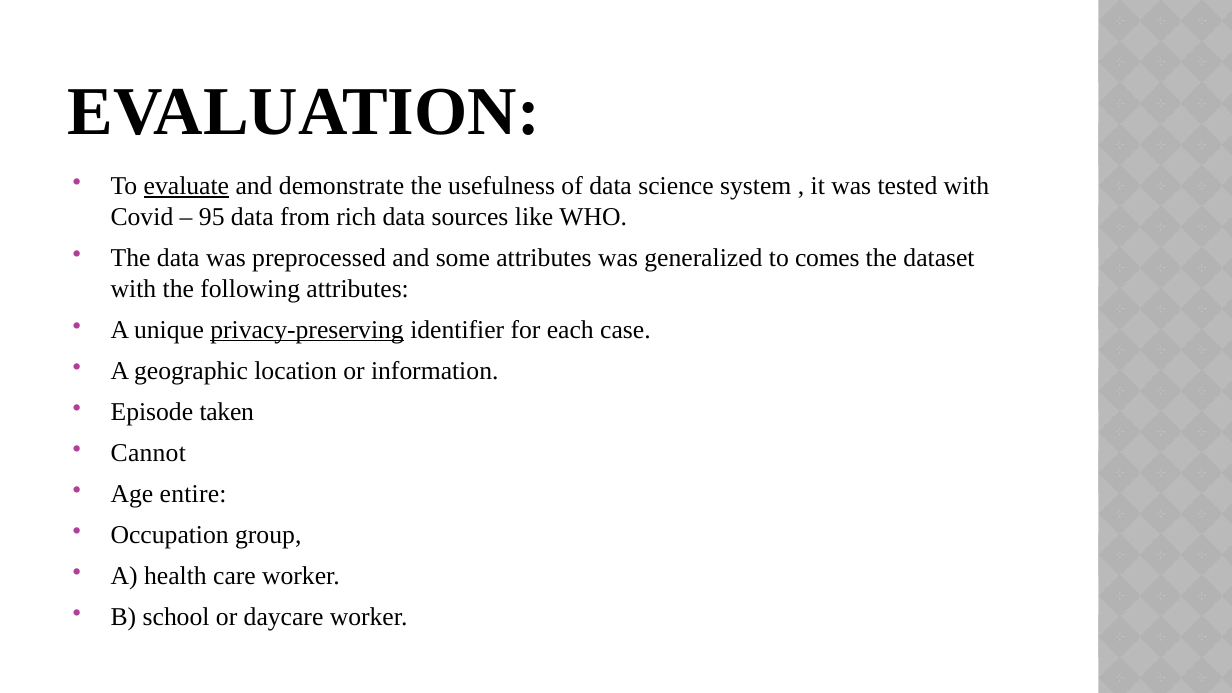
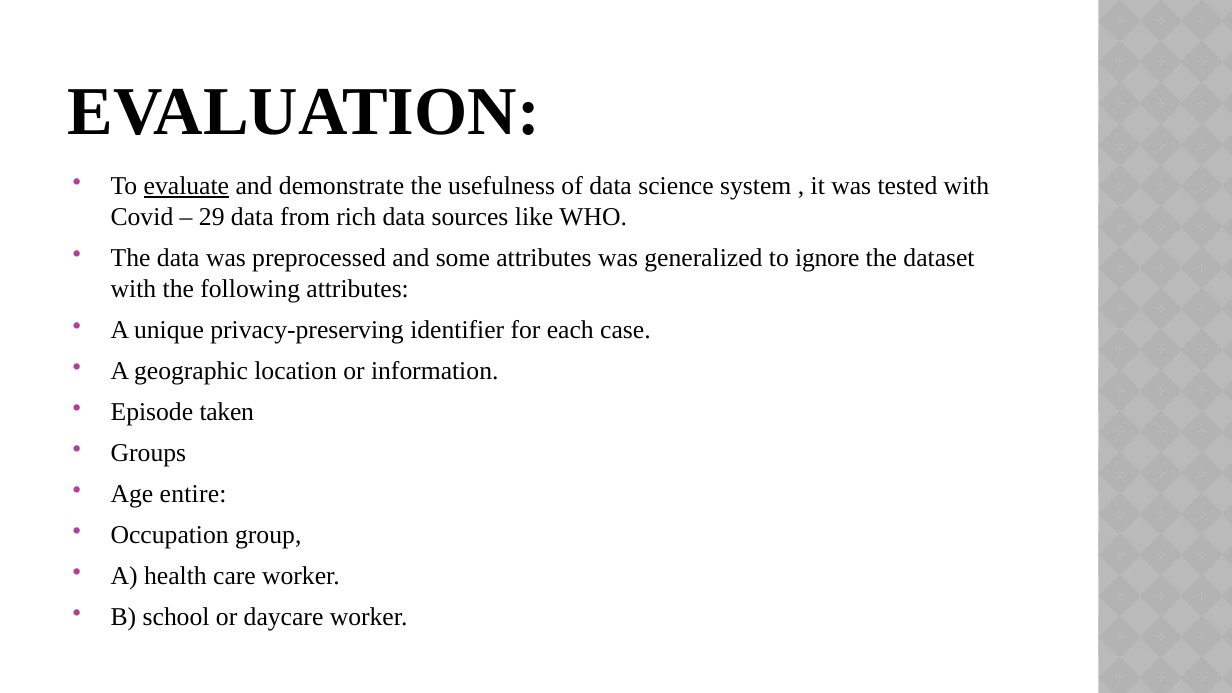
95: 95 -> 29
comes: comes -> ignore
privacy-preserving underline: present -> none
Cannot: Cannot -> Groups
